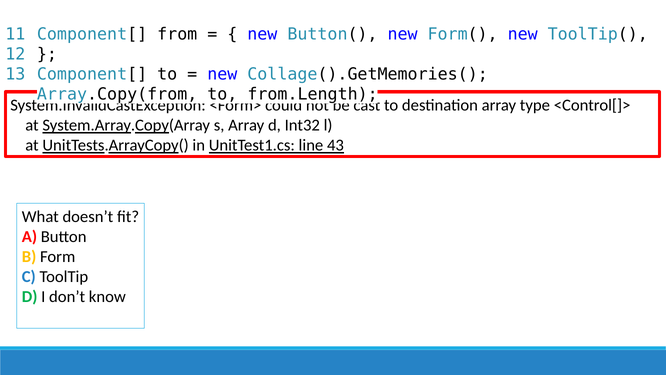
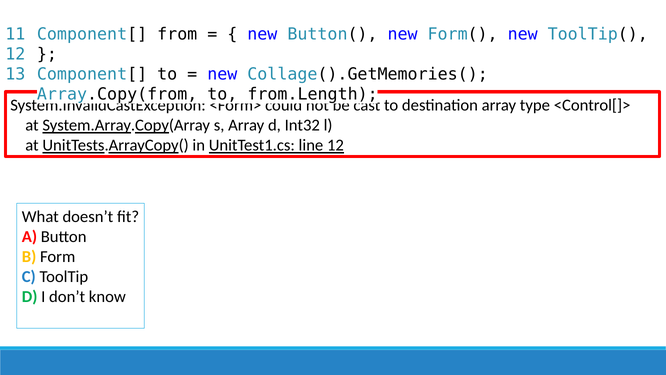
line 43: 43 -> 12
